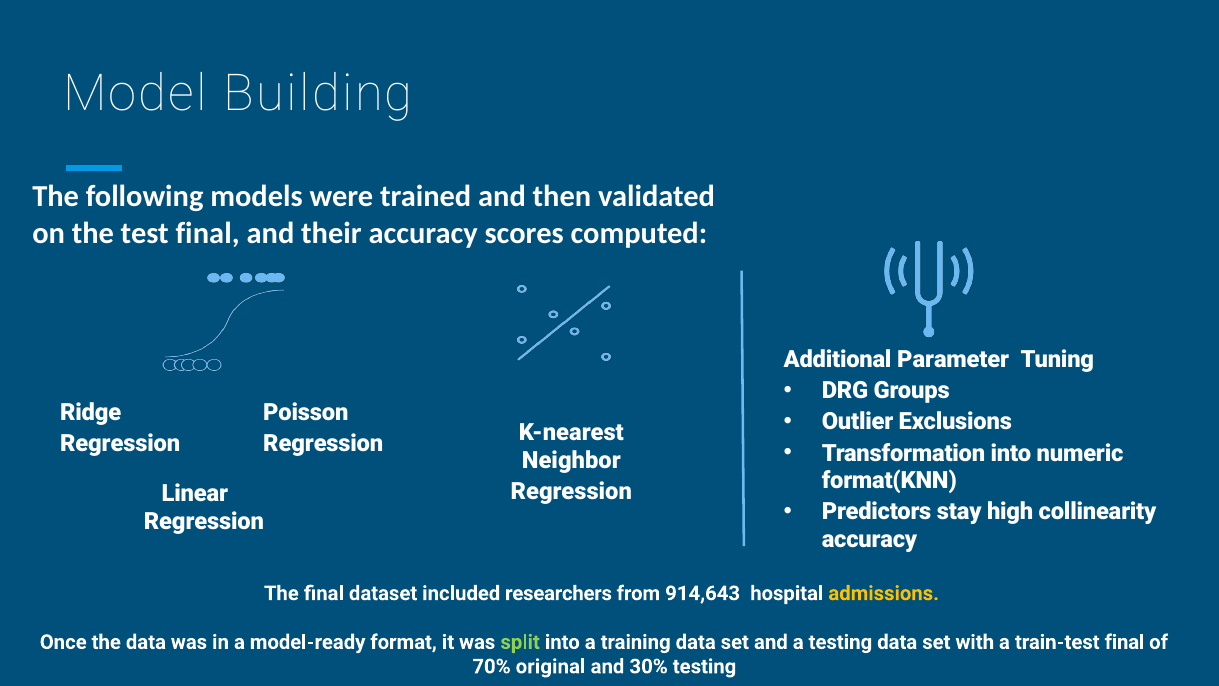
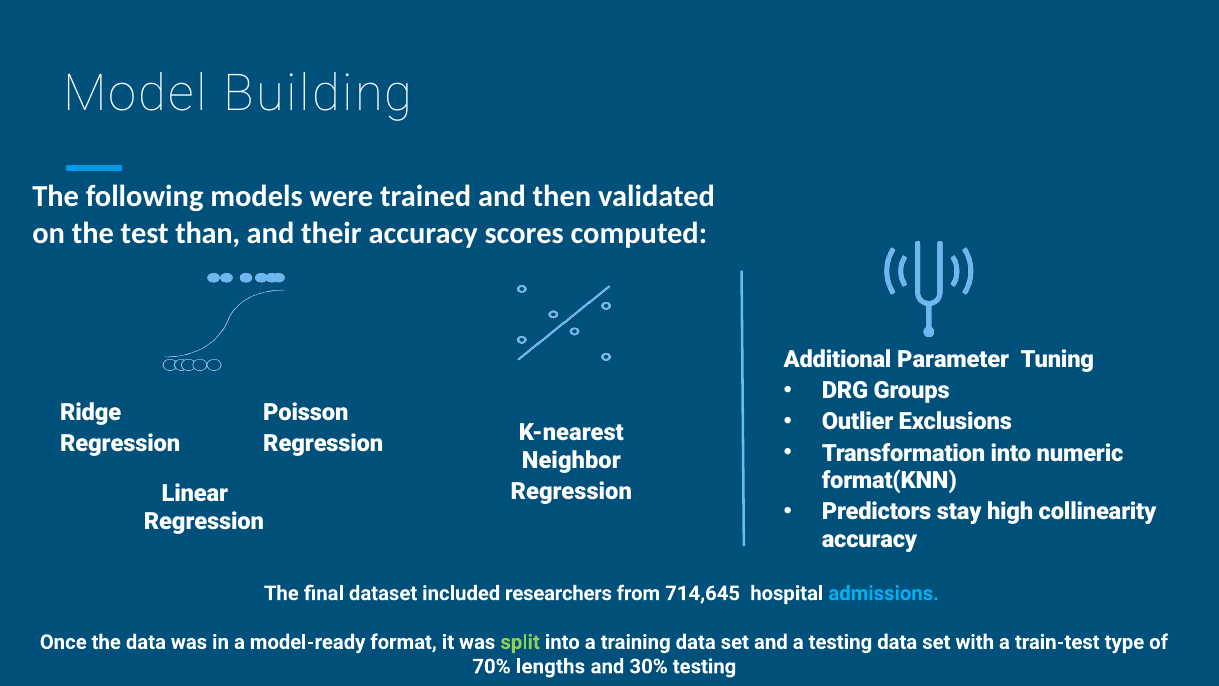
test final: final -> than
914,643: 914,643 -> 714,645
admissions colour: yellow -> light blue
train-test final: final -> type
original: original -> lengths
